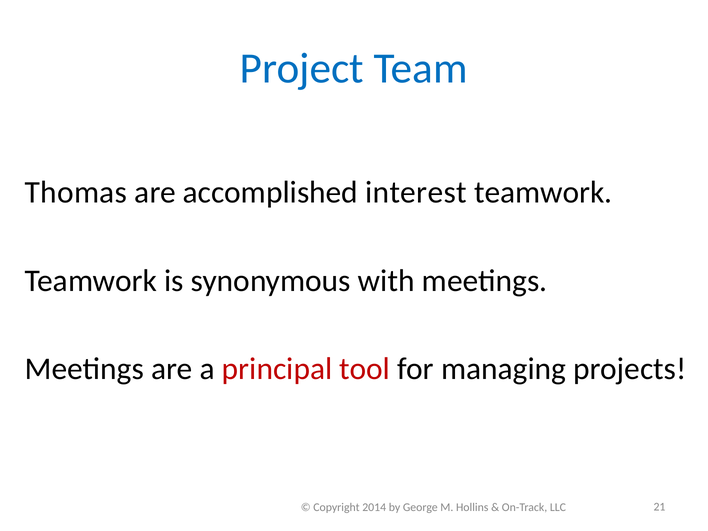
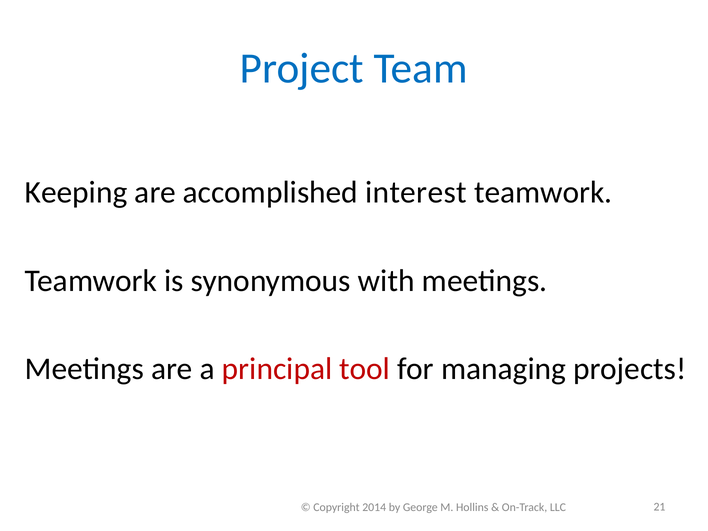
Thomas: Thomas -> Keeping
